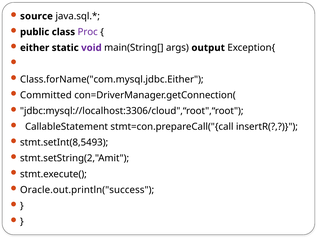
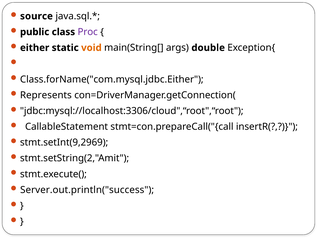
void colour: purple -> orange
output: output -> double
Committed: Committed -> Represents
stmt.setInt(8,5493: stmt.setInt(8,5493 -> stmt.setInt(9,2969
Oracle.out.println("success: Oracle.out.println("success -> Server.out.println("success
